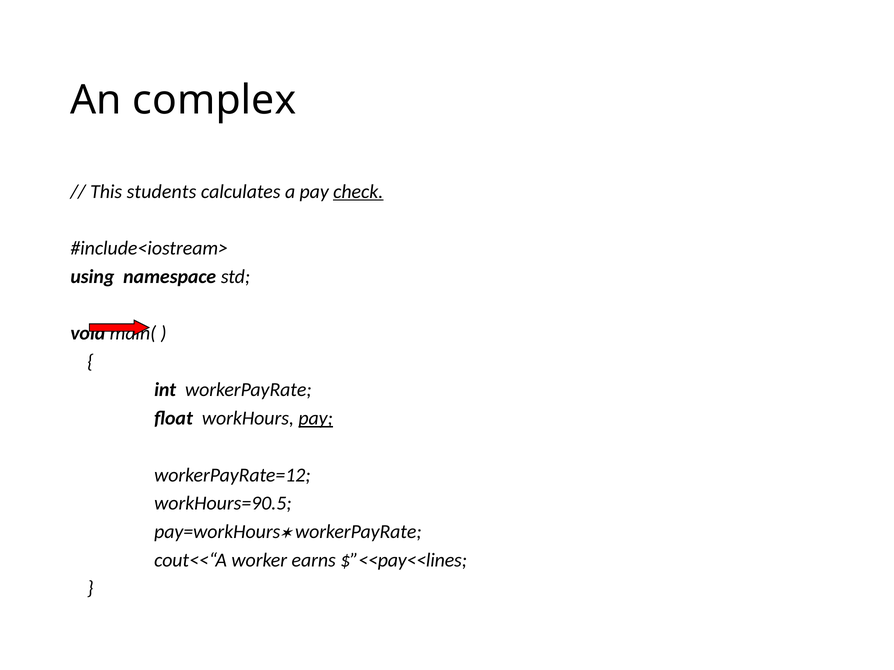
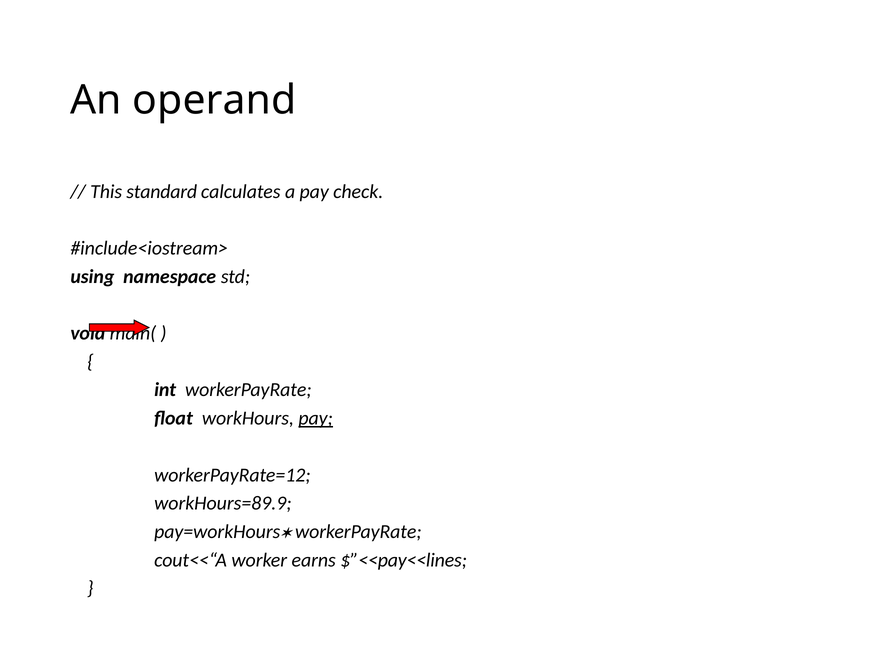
complex: complex -> operand
students: students -> standard
check underline: present -> none
workHours=90.5: workHours=90.5 -> workHours=89.9
